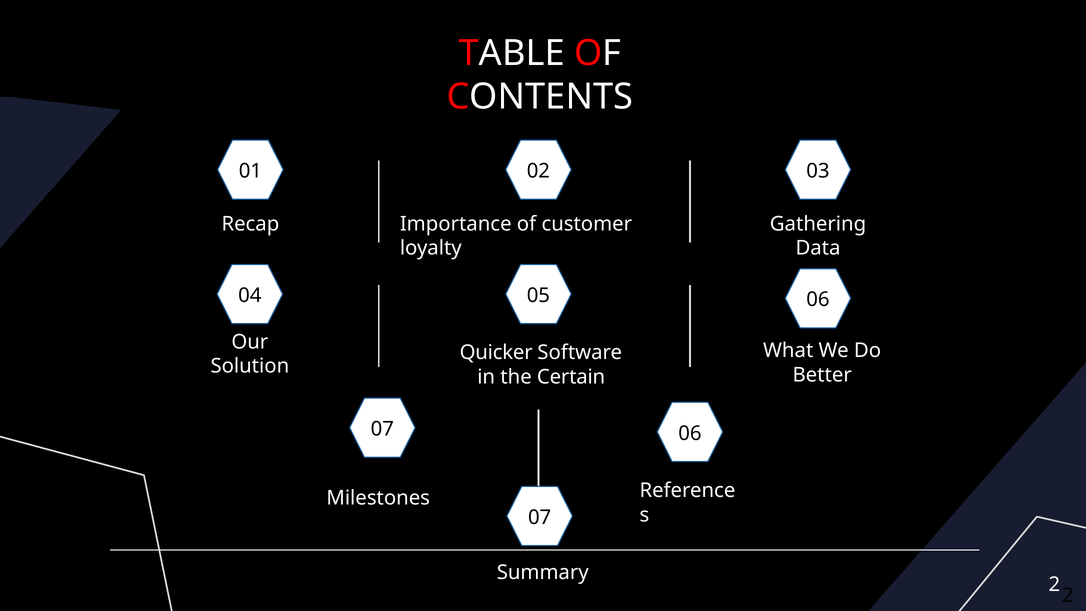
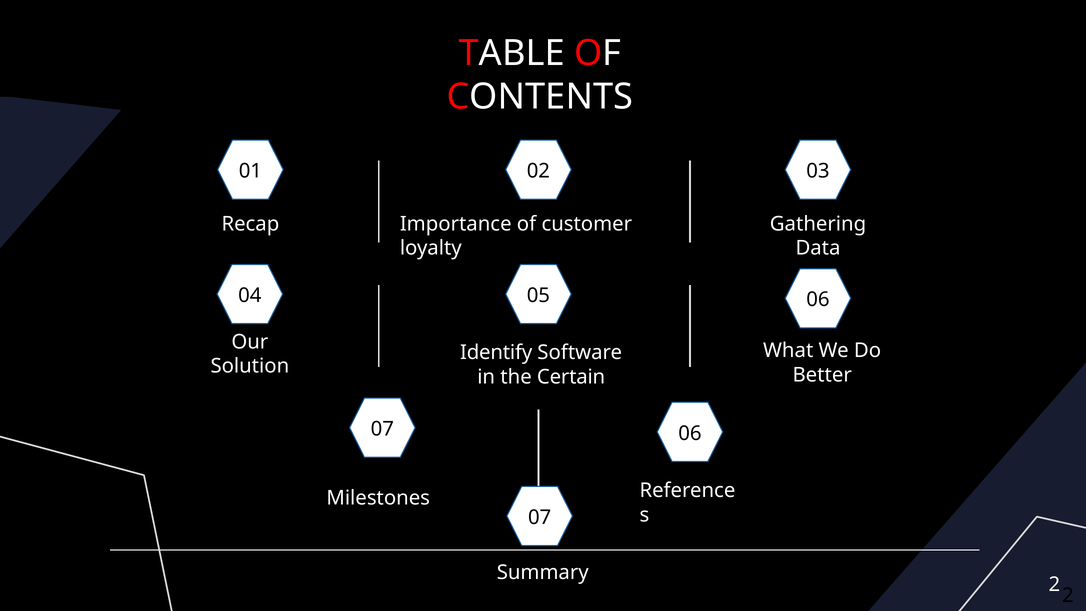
Quicker: Quicker -> Identify
